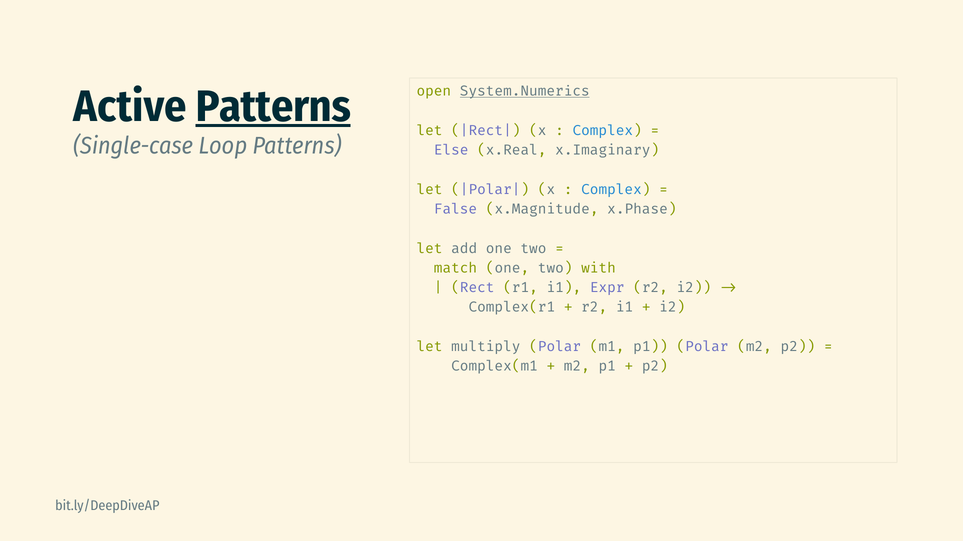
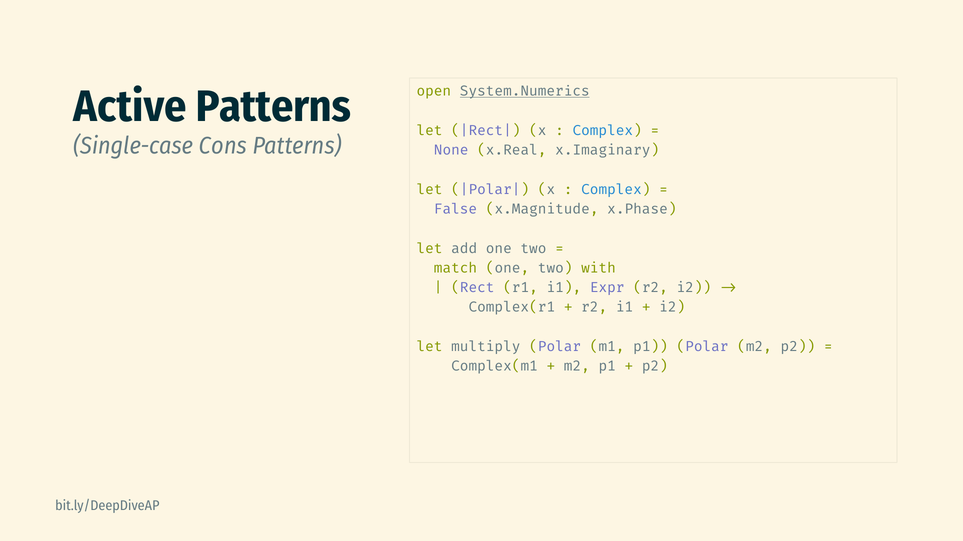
Patterns at (273, 107) underline: present -> none
Loop: Loop -> Cons
Else: Else -> None
